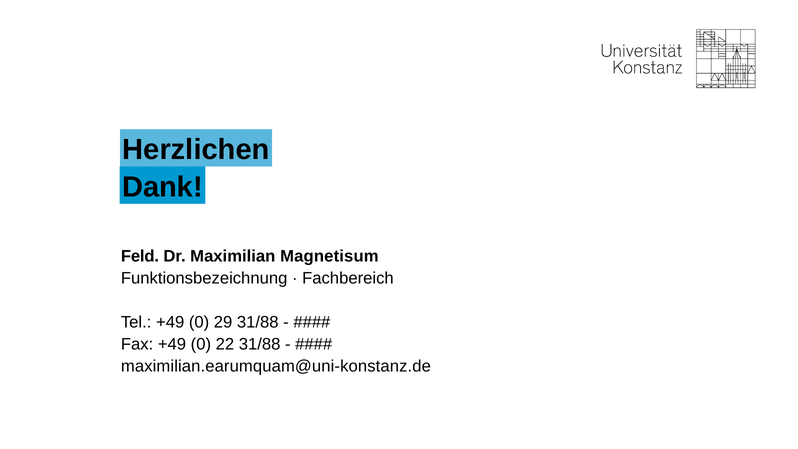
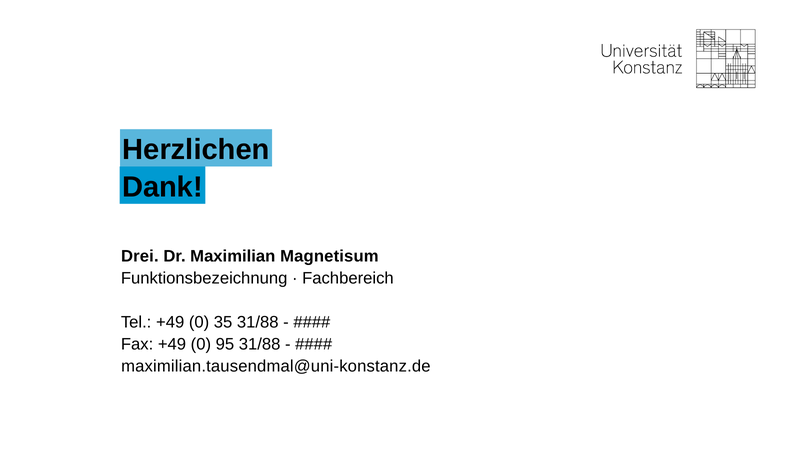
Feld: Feld -> Drei
29: 29 -> 35
22: 22 -> 95
maximilian.earumquam@uni-konstanz.de: maximilian.earumquam@uni-konstanz.de -> maximilian.tausendmal@uni-konstanz.de
